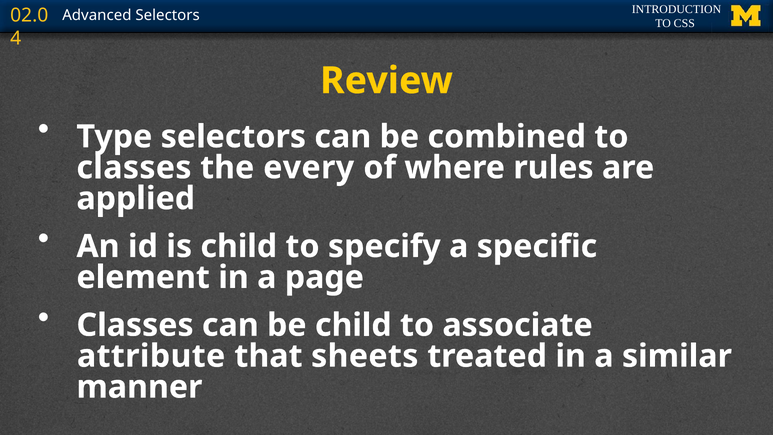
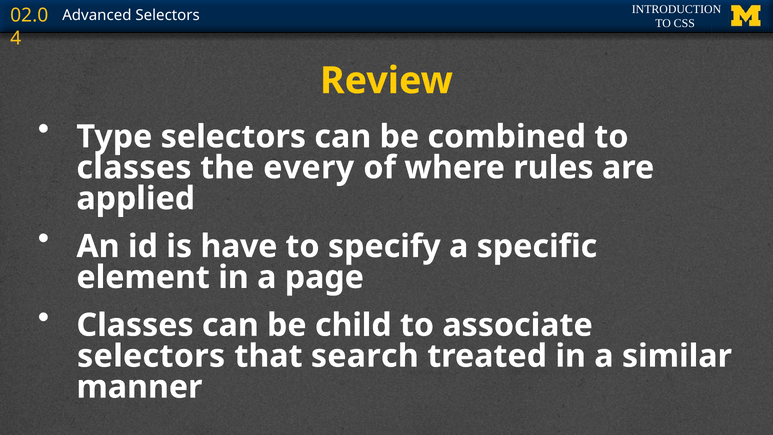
is child: child -> have
attribute at (151, 356): attribute -> selectors
sheets: sheets -> search
